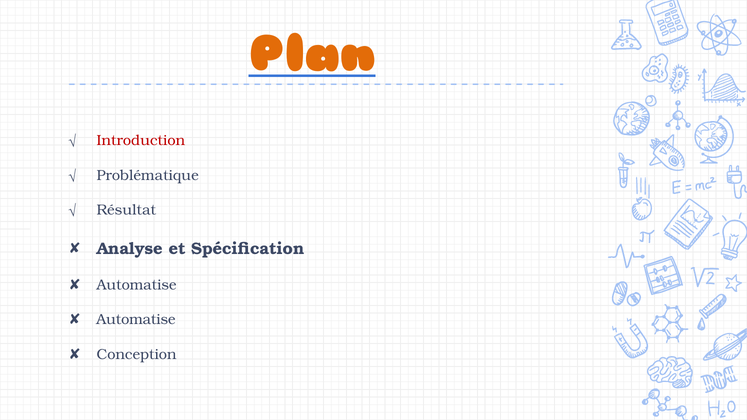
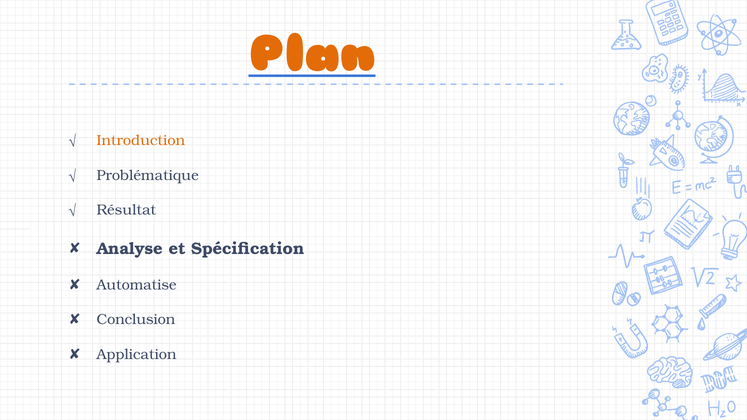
Introduction colour: red -> orange
Automatise at (136, 320): Automatise -> Conclusion
Conception: Conception -> Application
